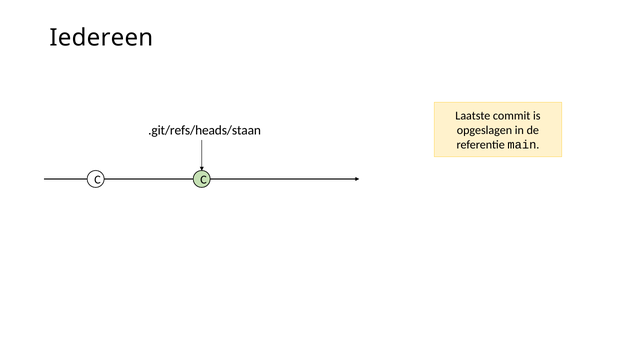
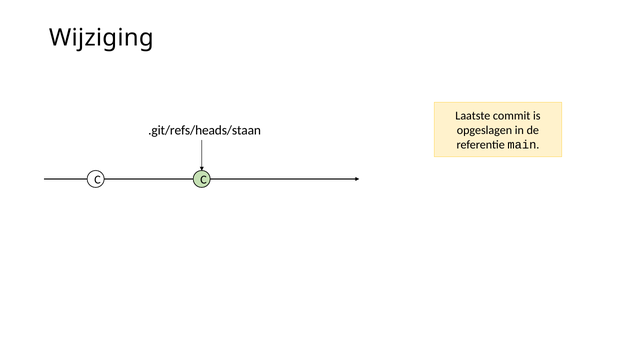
Iedereen: Iedereen -> Wijziging
